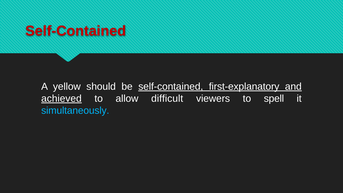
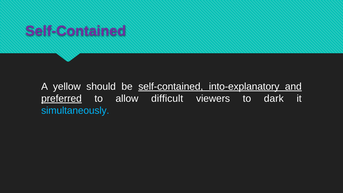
Self-Contained at (76, 31) colour: red -> purple
first-explanatory: first-explanatory -> into-explanatory
achieved: achieved -> preferred
spell: spell -> dark
